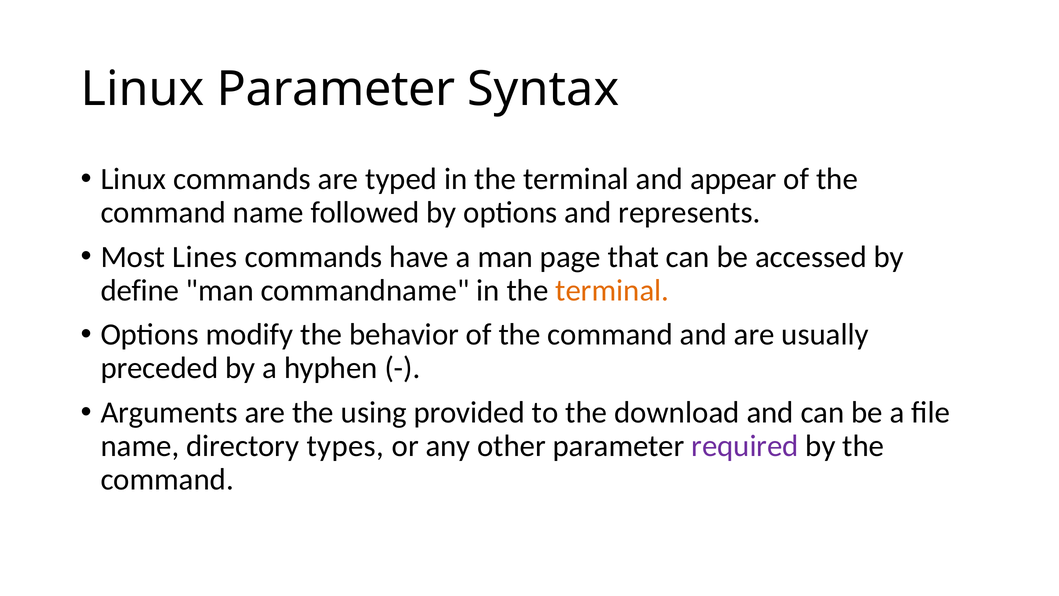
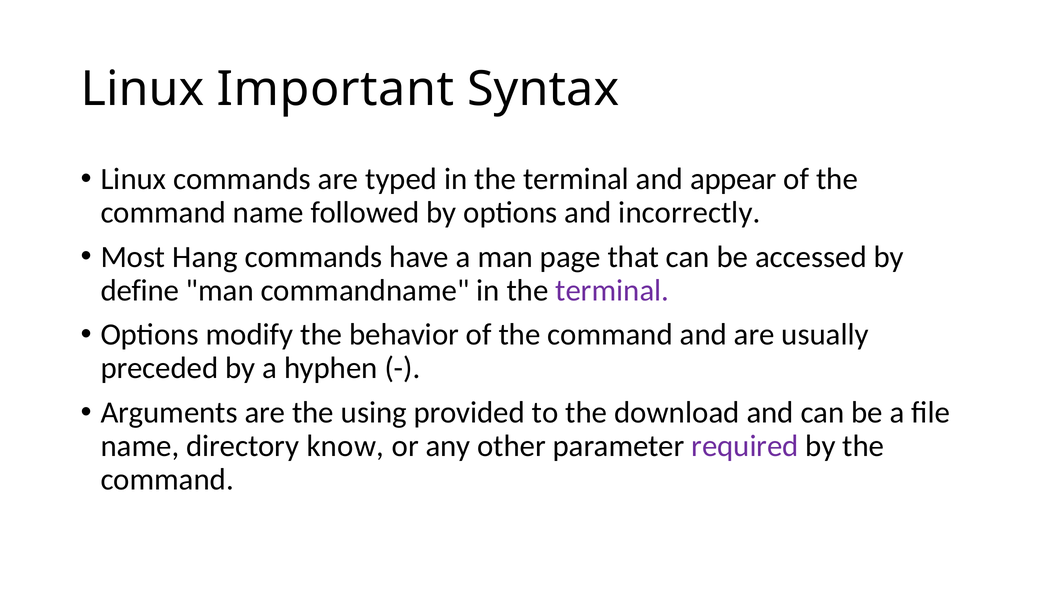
Linux Parameter: Parameter -> Important
represents: represents -> incorrectly
Lines: Lines -> Hang
terminal at (612, 290) colour: orange -> purple
types: types -> know
